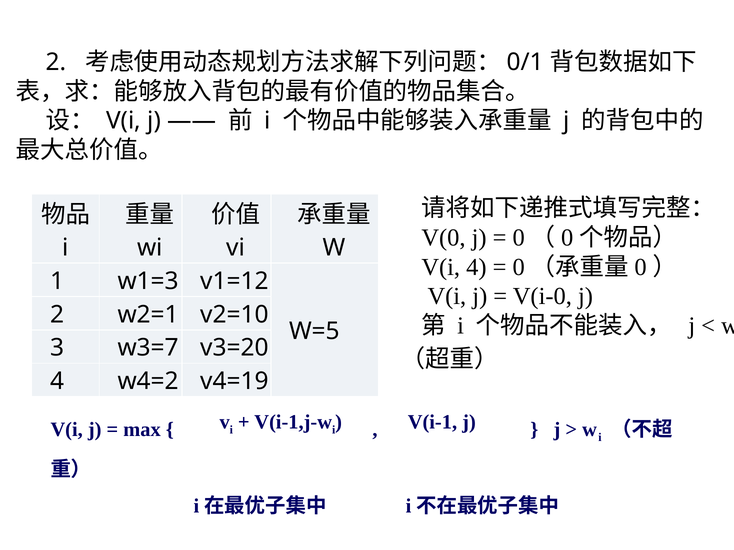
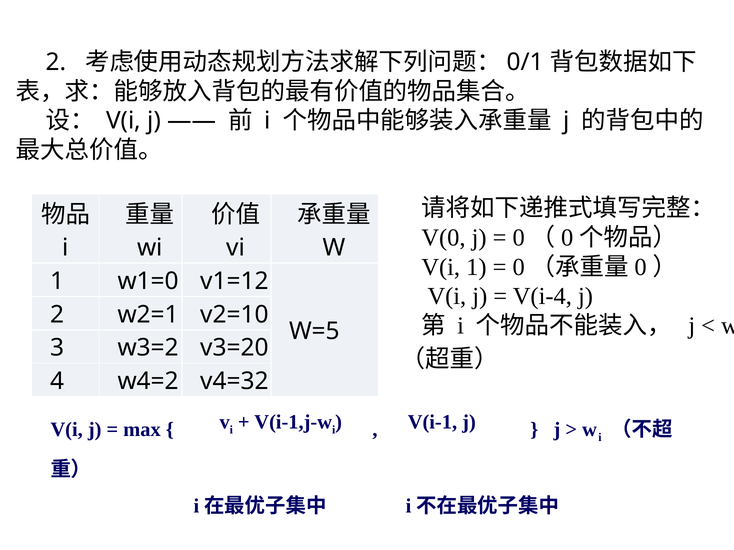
V(i 4: 4 -> 1
w1=3: w1=3 -> w1=0
V(i-0: V(i-0 -> V(i-4
w3=7: w3=7 -> w3=2
v4=19: v4=19 -> v4=32
